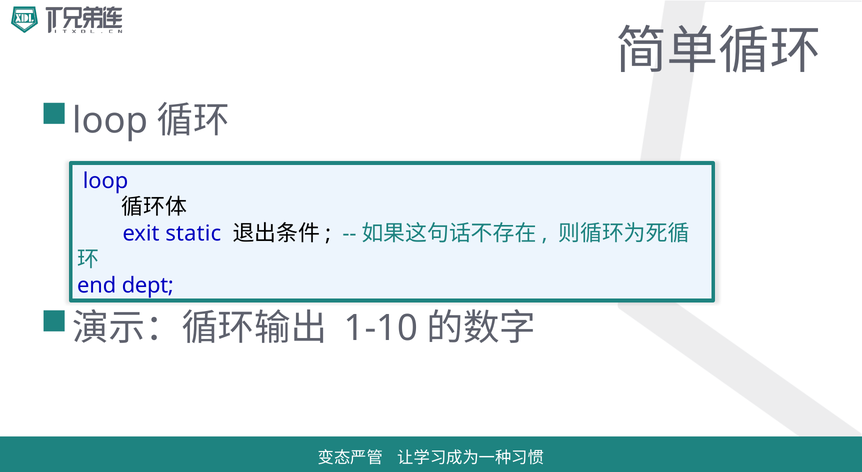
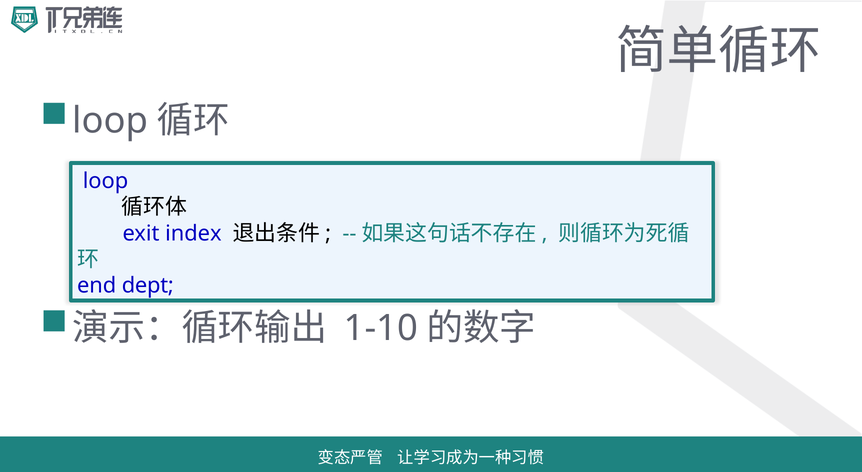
static: static -> index
